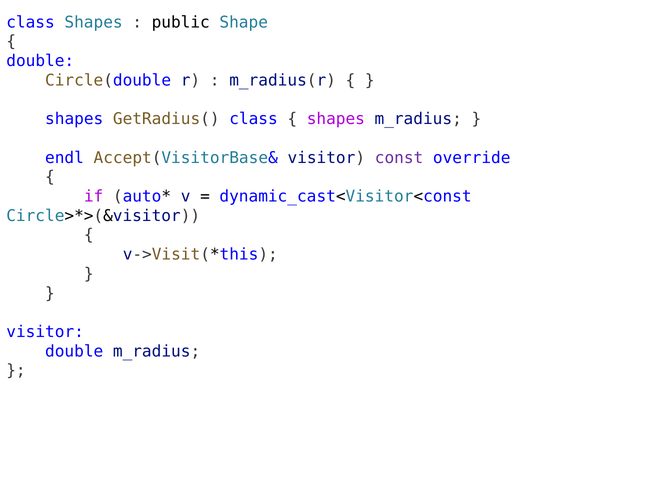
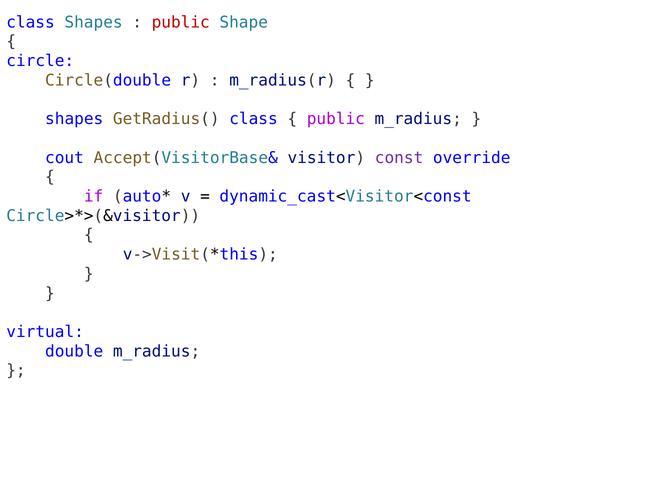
public at (181, 22) colour: black -> red
double at (40, 61): double -> circle
shapes at (336, 119): shapes -> public
endl: endl -> cout
visitor at (45, 332): visitor -> virtual
